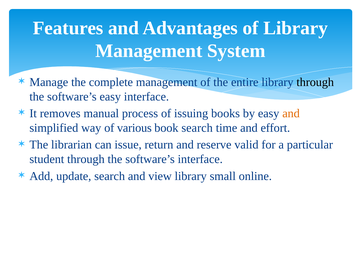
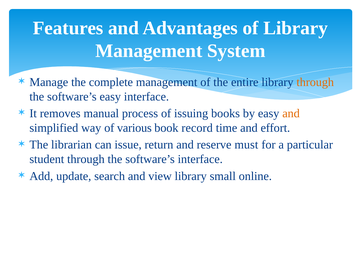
through at (315, 82) colour: black -> orange
book search: search -> record
valid: valid -> must
